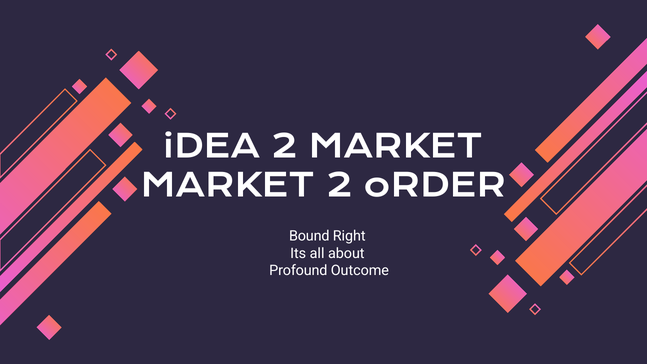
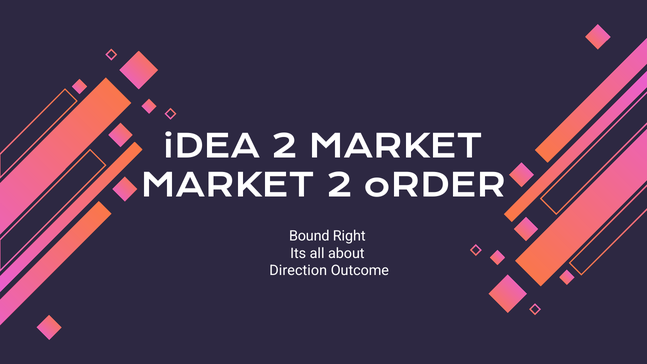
Profound: Profound -> Direction
